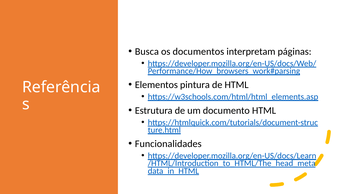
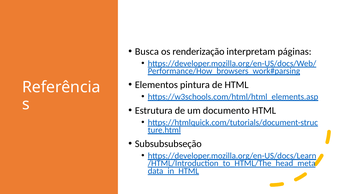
documentos: documentos -> renderização
Funcionalidades: Funcionalidades -> Subsubsubseção
